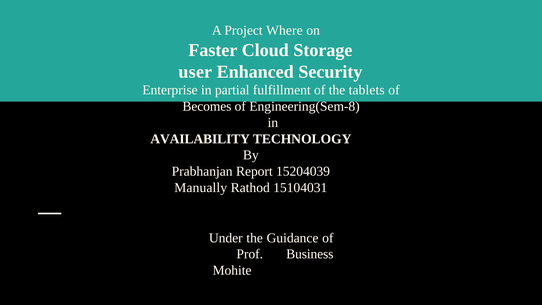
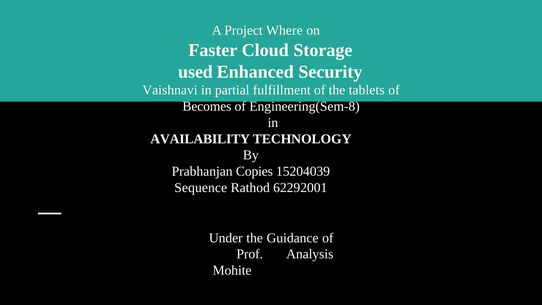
user: user -> used
Enterprise: Enterprise -> Vaishnavi
Report: Report -> Copies
Manually: Manually -> Sequence
15104031: 15104031 -> 62292001
Business: Business -> Analysis
